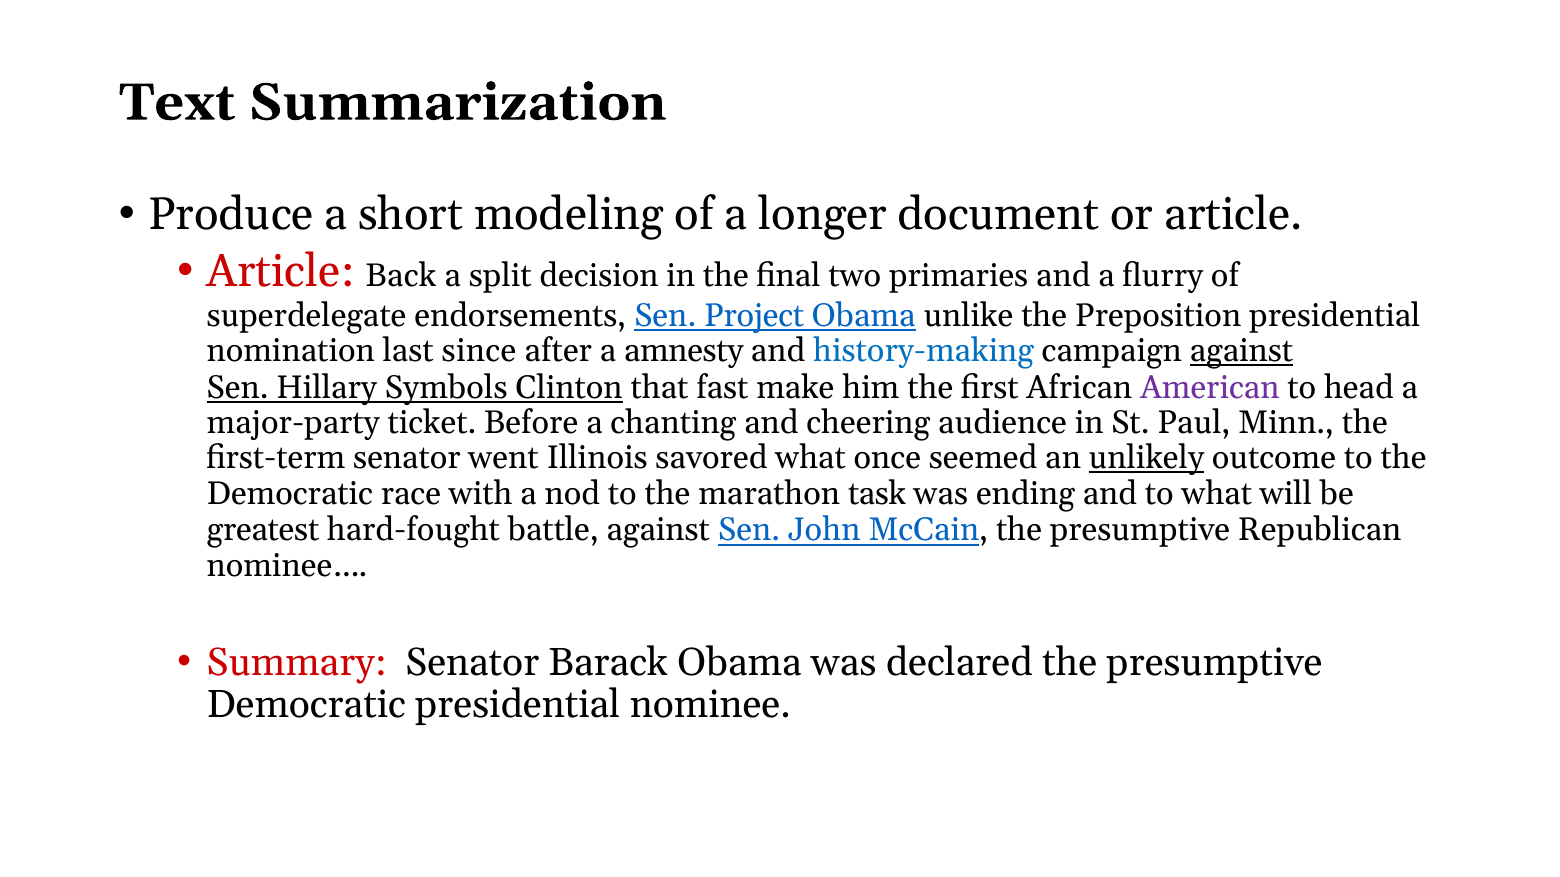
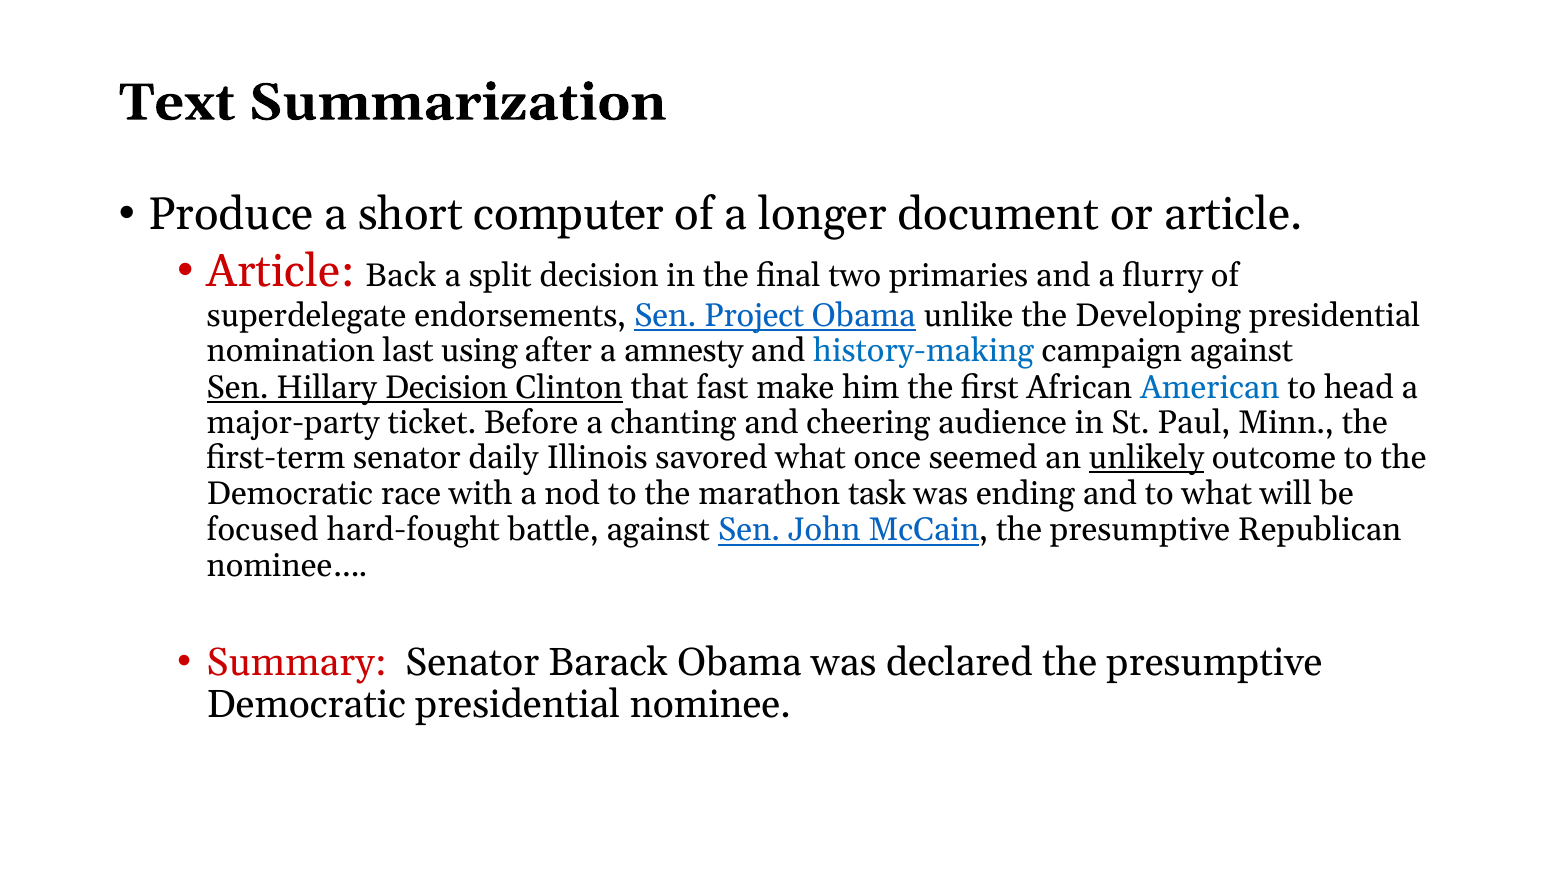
modeling: modeling -> computer
Preposition: Preposition -> Developing
since: since -> using
against at (1241, 351) underline: present -> none
Hillary Symbols: Symbols -> Decision
American colour: purple -> blue
went: went -> daily
greatest: greatest -> focused
